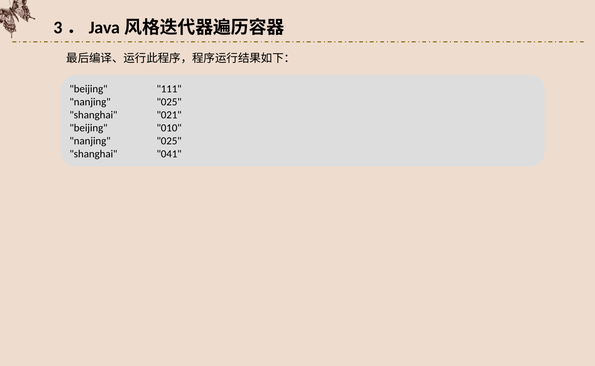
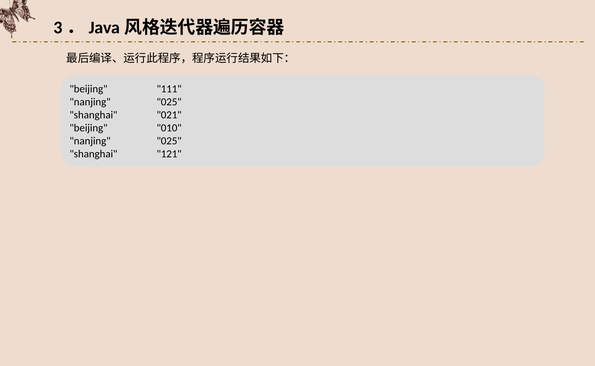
041: 041 -> 121
